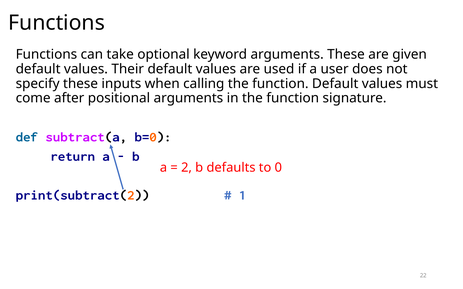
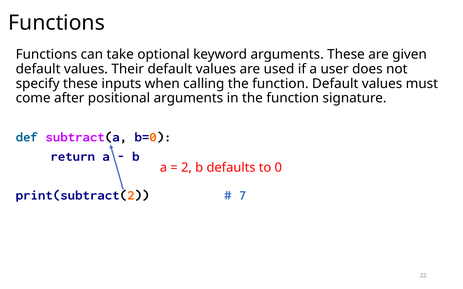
1: 1 -> 7
